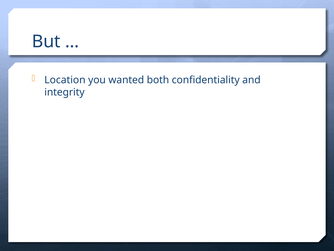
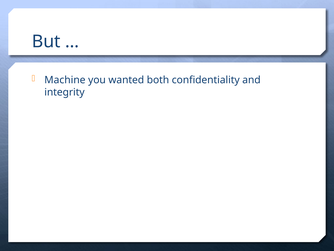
Location: Location -> Machine
